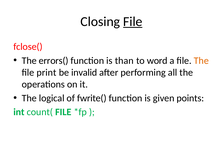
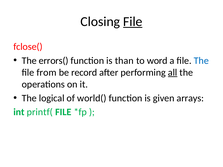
The at (201, 61) colour: orange -> blue
print: print -> from
invalid: invalid -> record
all underline: none -> present
fwrite(: fwrite( -> world(
points: points -> arrays
count(: count( -> printf(
